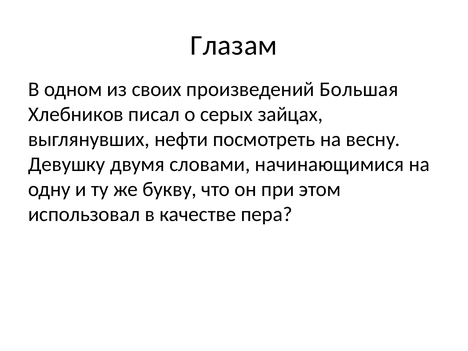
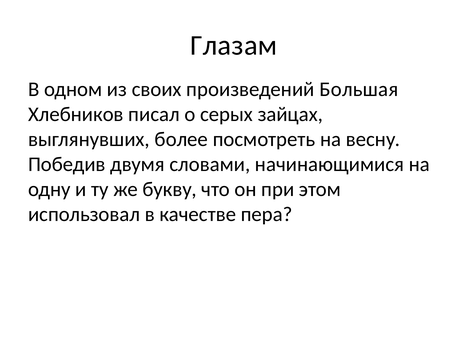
нефти: нефти -> более
Девушку: Девушку -> Победив
